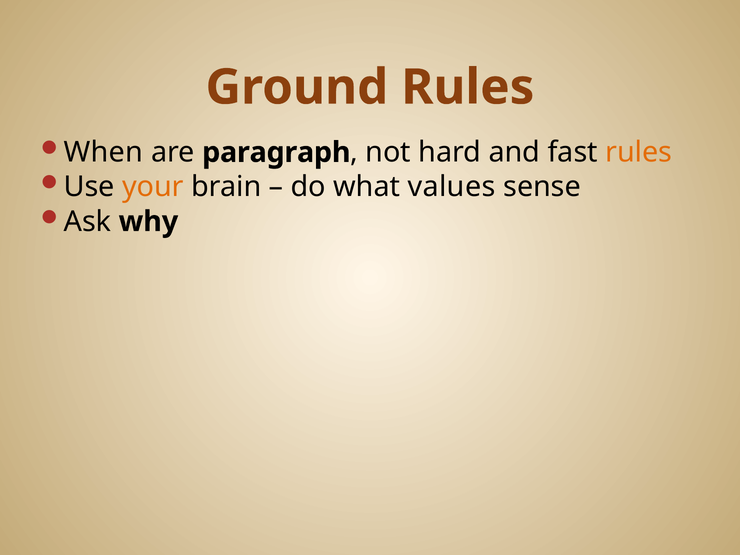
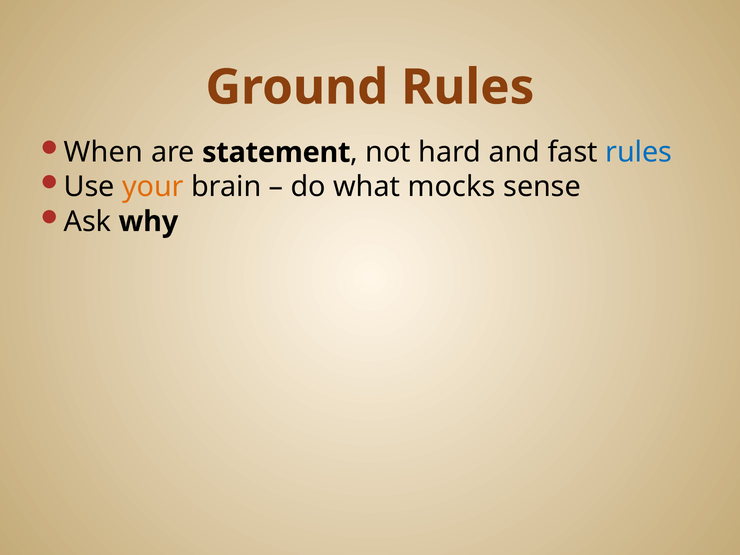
paragraph: paragraph -> statement
rules at (639, 152) colour: orange -> blue
values: values -> mocks
